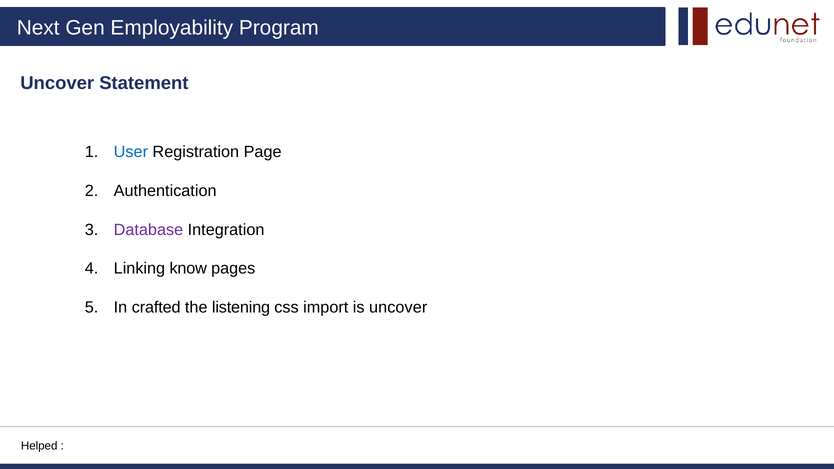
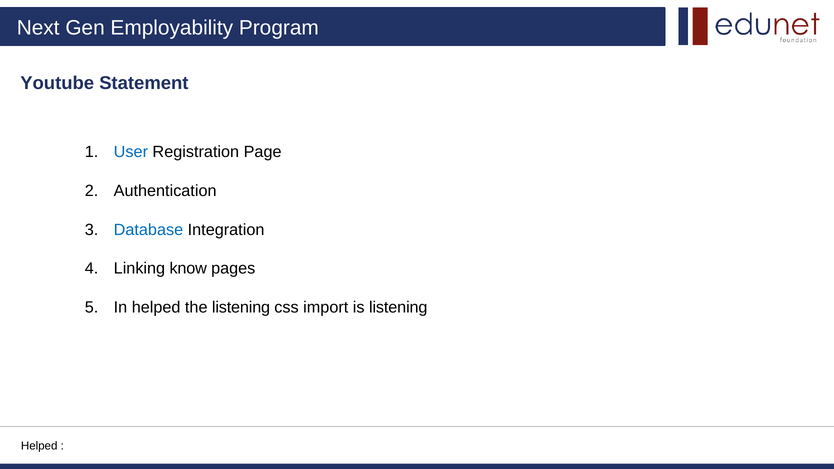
Uncover at (57, 83): Uncover -> Youtube
Database colour: purple -> blue
In crafted: crafted -> helped
is uncover: uncover -> listening
